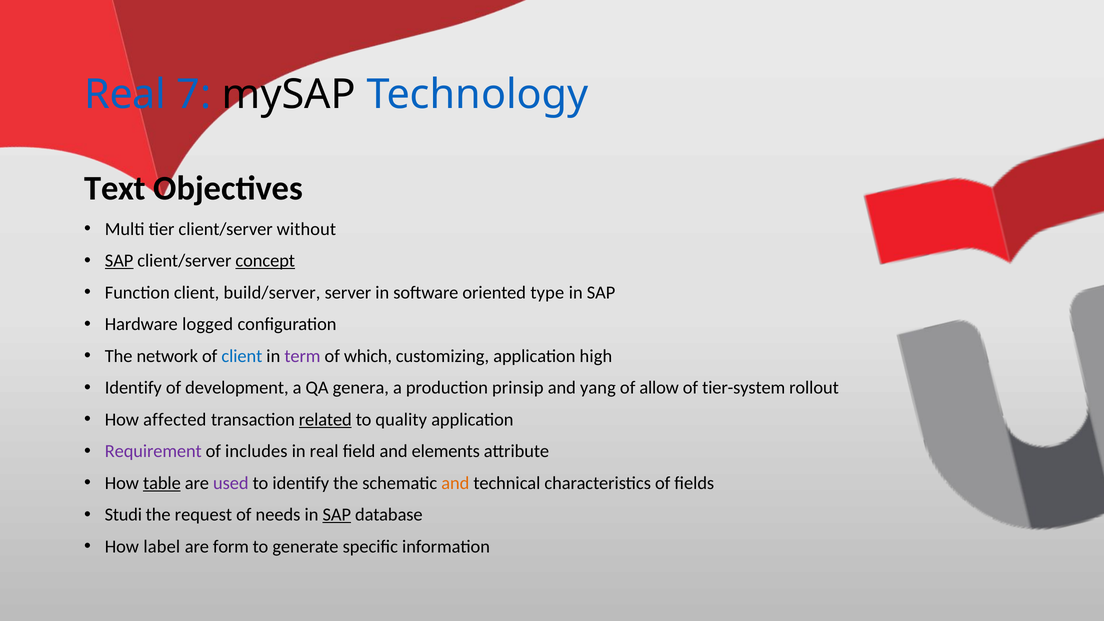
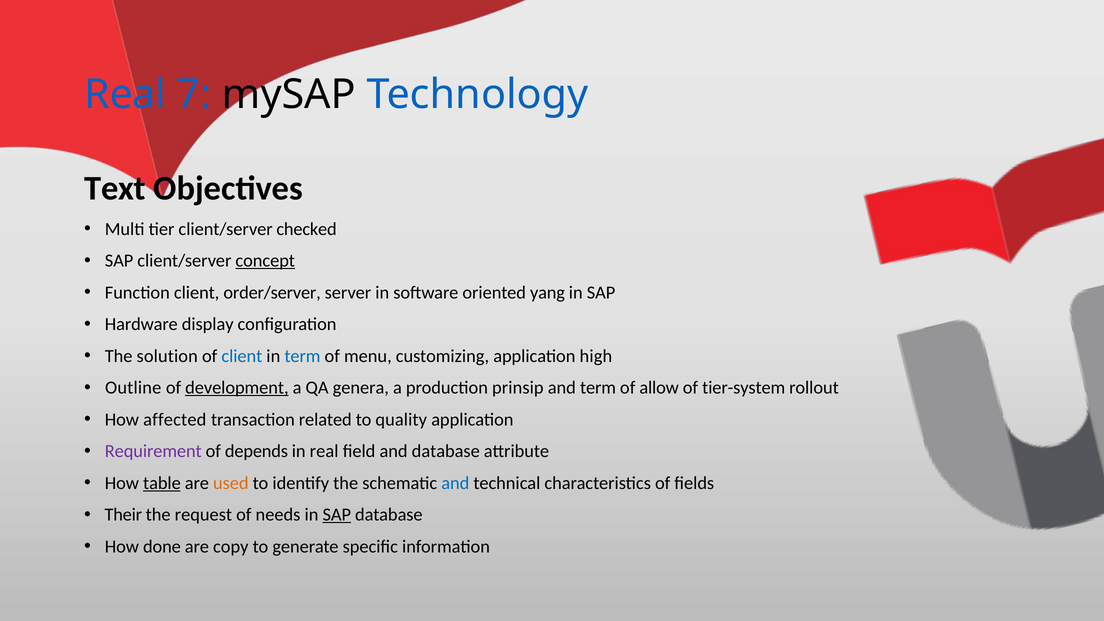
without: without -> checked
SAP at (119, 261) underline: present -> none
build/server: build/server -> order/server
type: type -> yang
logged: logged -> display
network: network -> solution
term at (302, 356) colour: purple -> blue
which: which -> menu
Identify at (133, 388): Identify -> Outline
development underline: none -> present
and yang: yang -> term
related underline: present -> none
includes: includes -> depends
and elements: elements -> database
used colour: purple -> orange
and at (455, 483) colour: orange -> blue
Studi: Studi -> Their
label: label -> done
form: form -> copy
